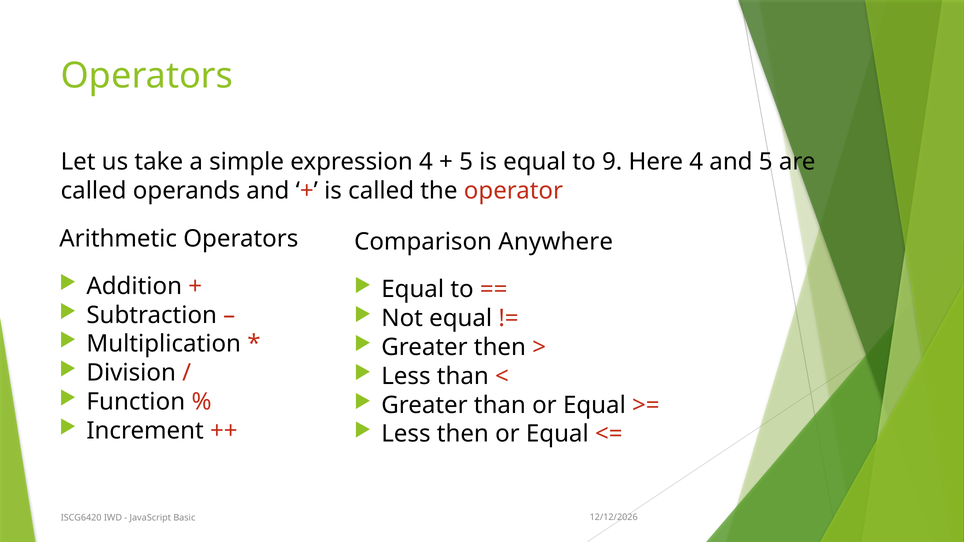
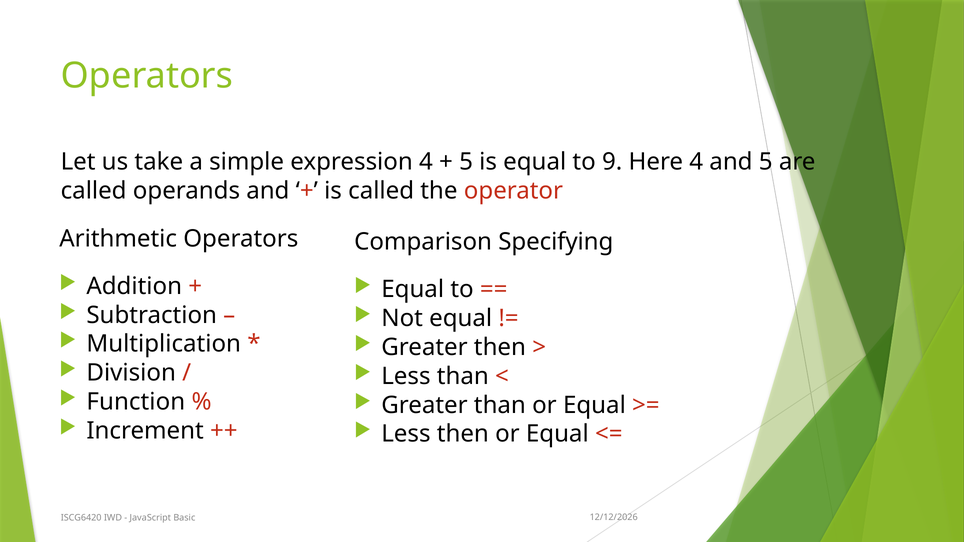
Anywhere: Anywhere -> Specifying
